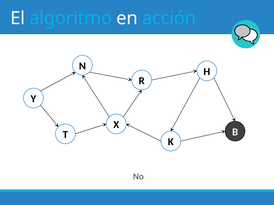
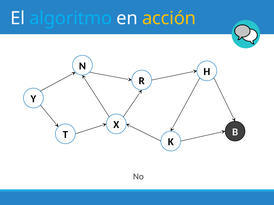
acción colour: light blue -> yellow
